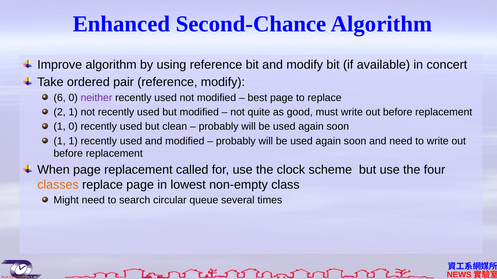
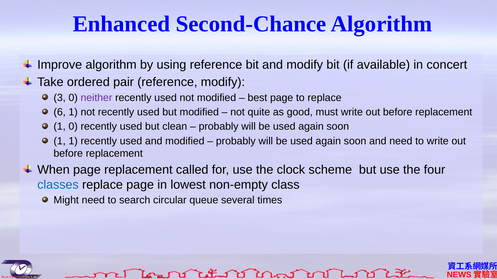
6: 6 -> 3
2: 2 -> 6
classes colour: orange -> blue
